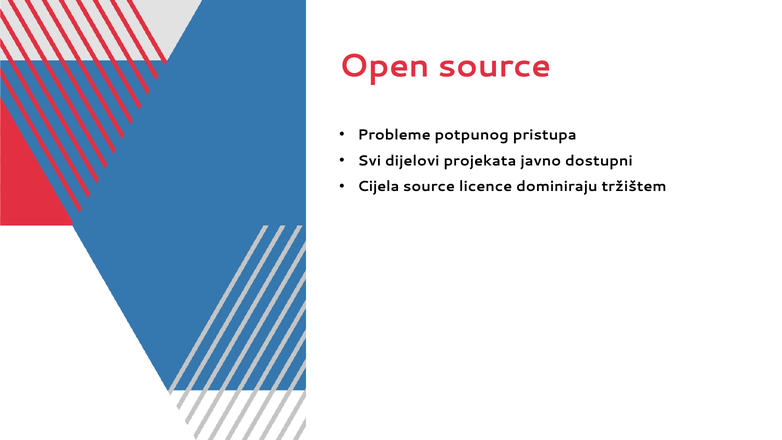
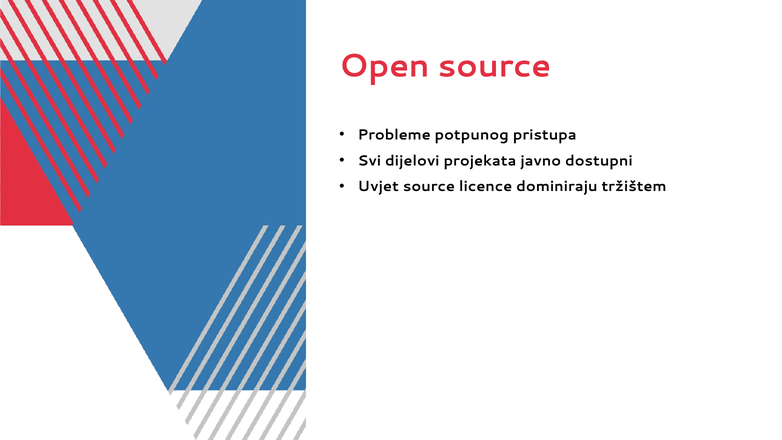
Cijela: Cijela -> Uvjet
